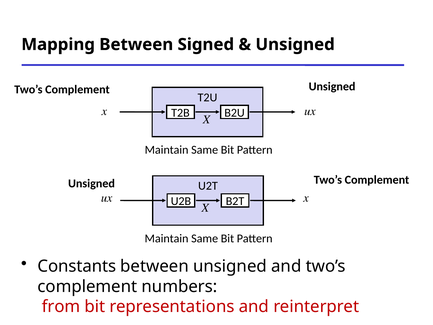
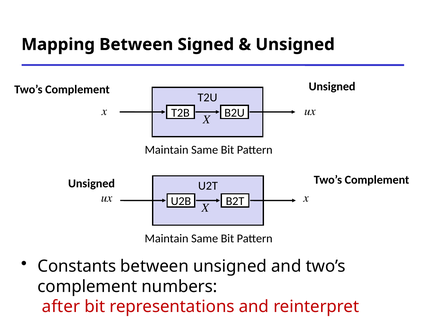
from: from -> after
